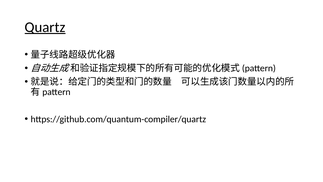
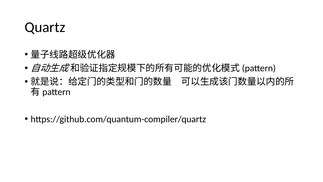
Quartz underline: present -> none
